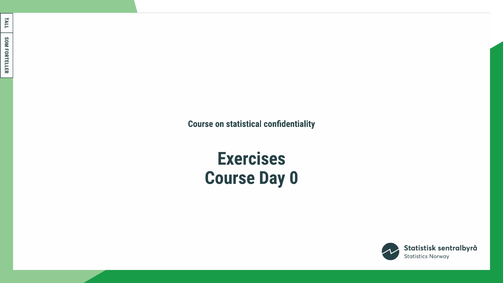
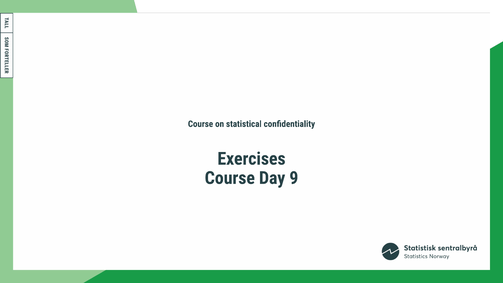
0: 0 -> 9
